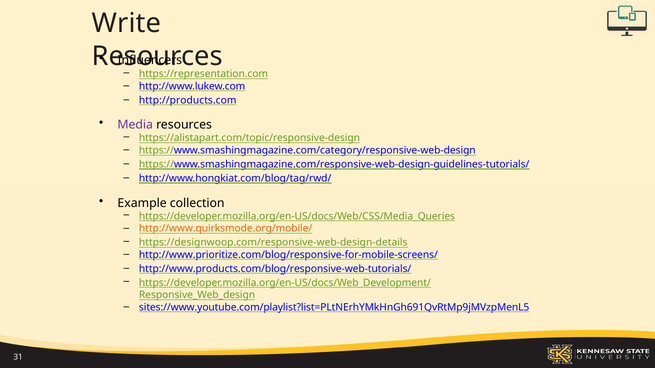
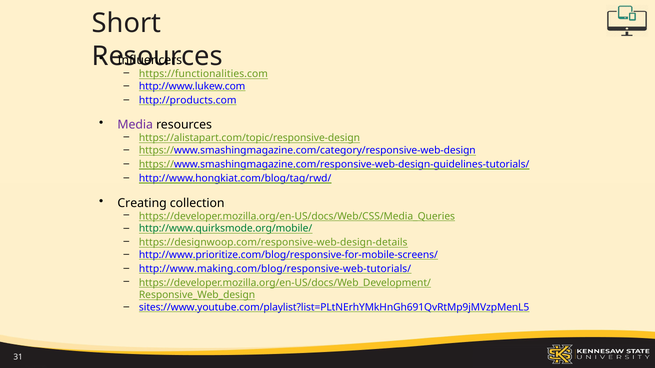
Write: Write -> Short
https://representation.com: https://representation.com -> https://functionalities.com
Example: Example -> Creating
http://www.quirksmode.org/mobile/ colour: orange -> green
http://www.products.com/blog/responsive-web-tutorials/: http://www.products.com/blog/responsive-web-tutorials/ -> http://www.making.com/blog/responsive-web-tutorials/
